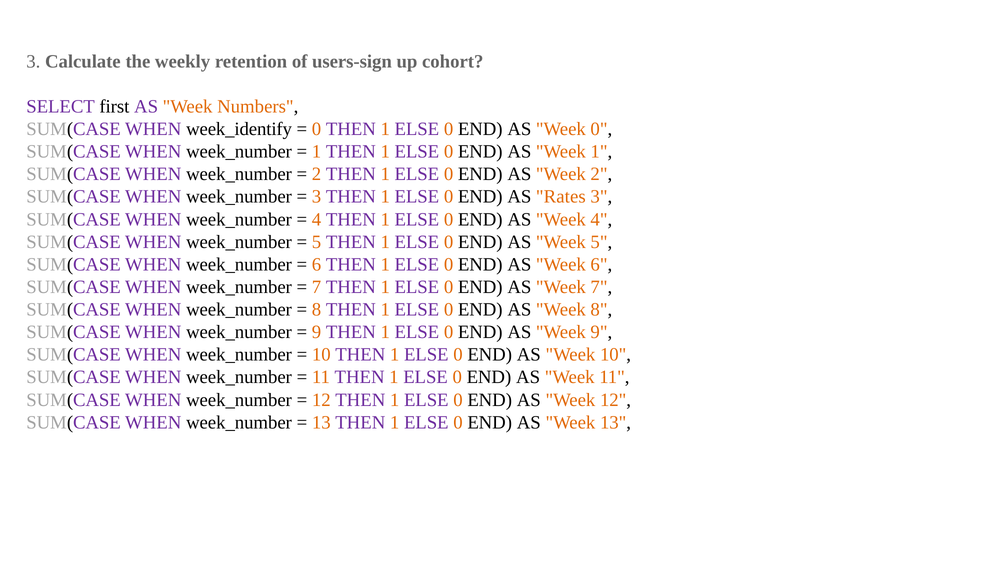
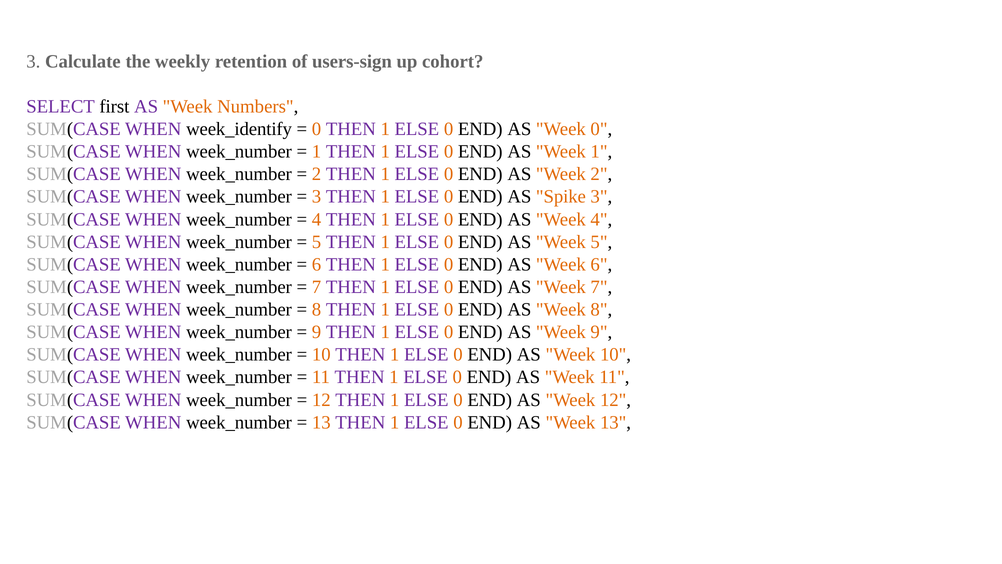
Rates: Rates -> Spike
